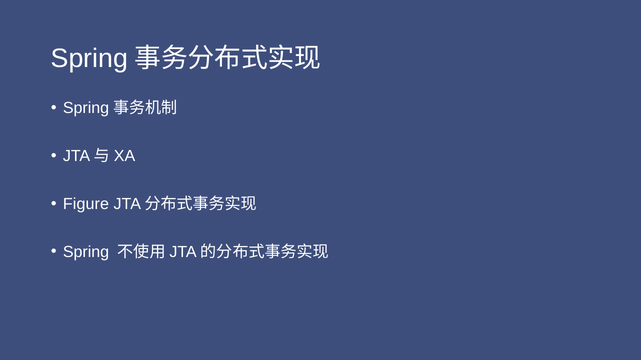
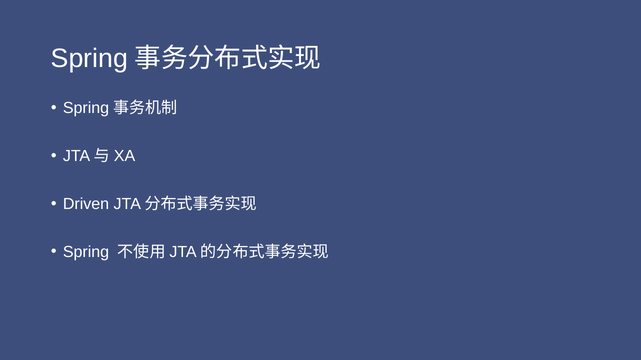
Figure: Figure -> Driven
